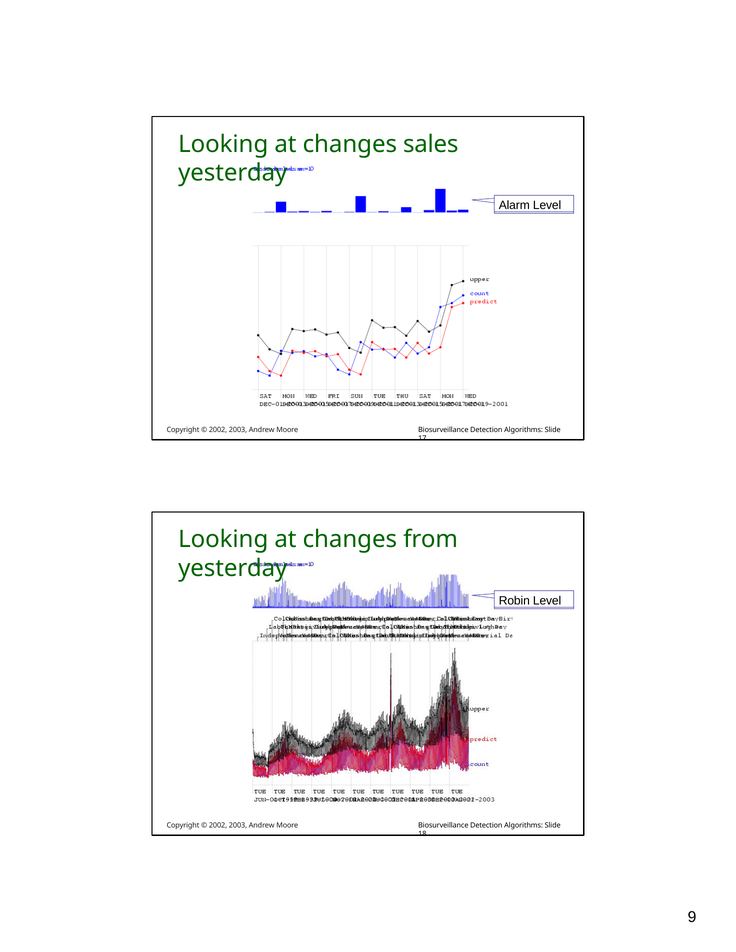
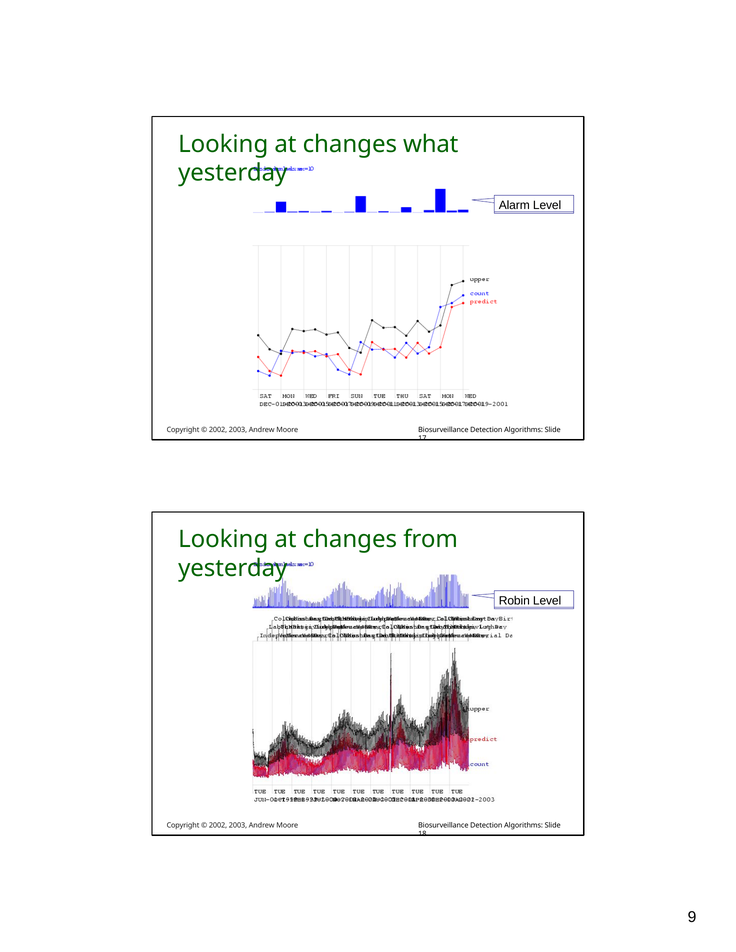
sales: sales -> what
